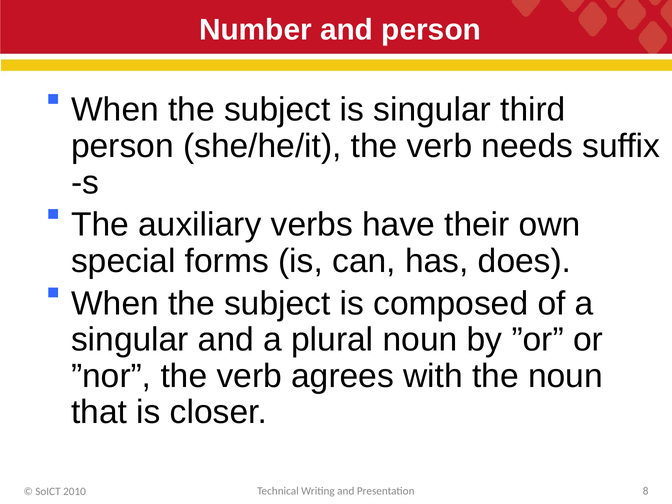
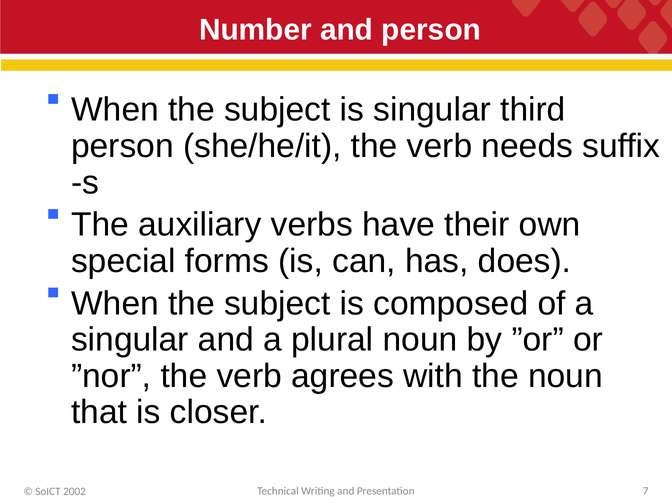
8: 8 -> 7
2010: 2010 -> 2002
